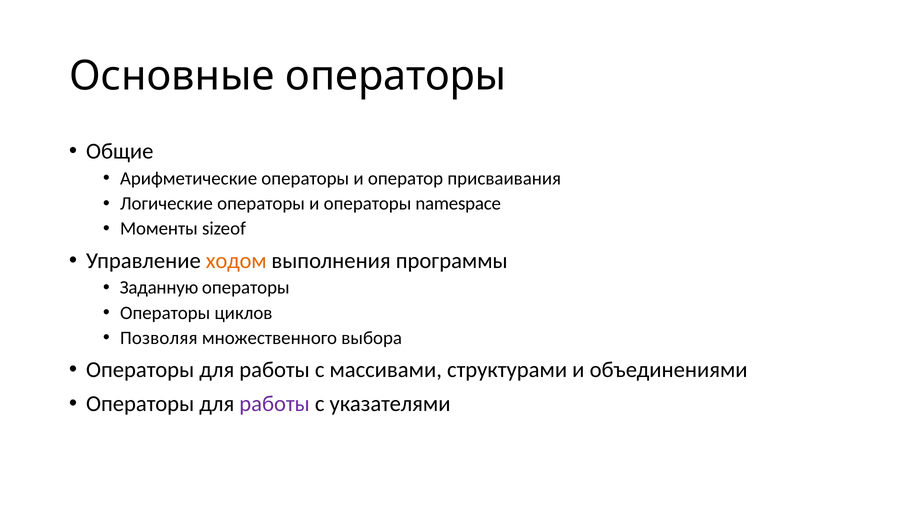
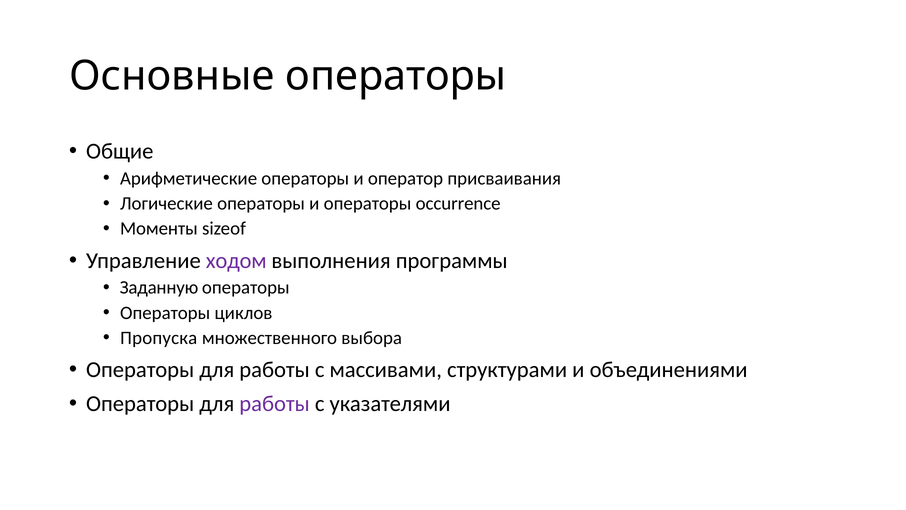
namespace: namespace -> occurrence
ходом colour: orange -> purple
Позволяя: Позволяя -> Пропуска
